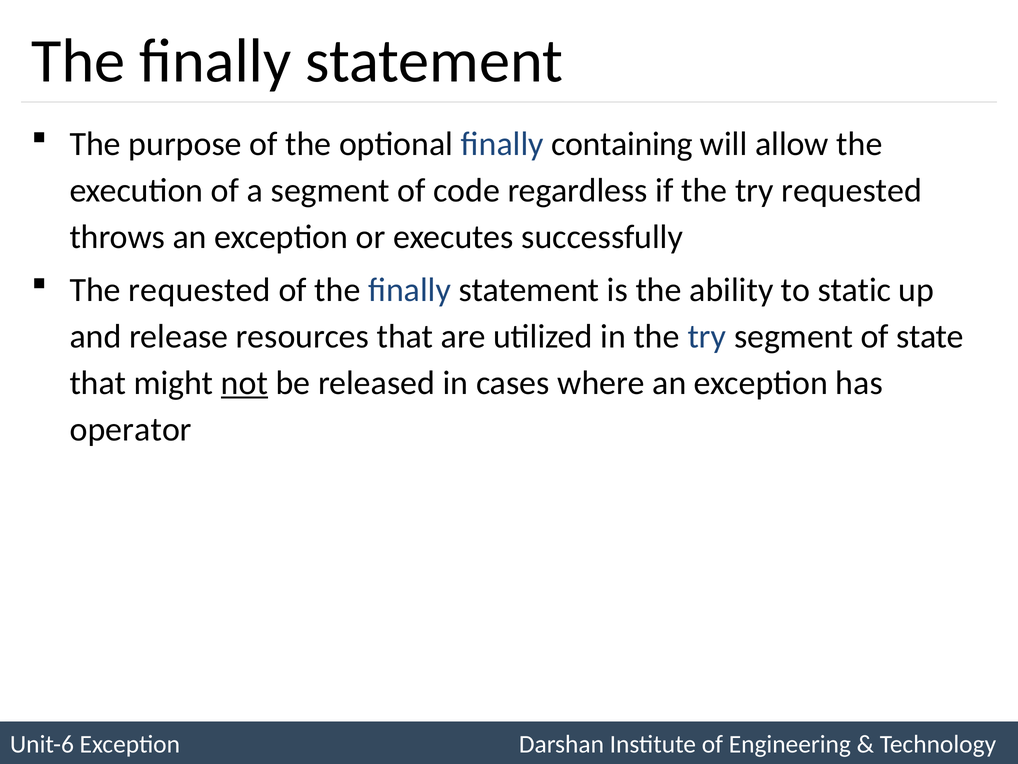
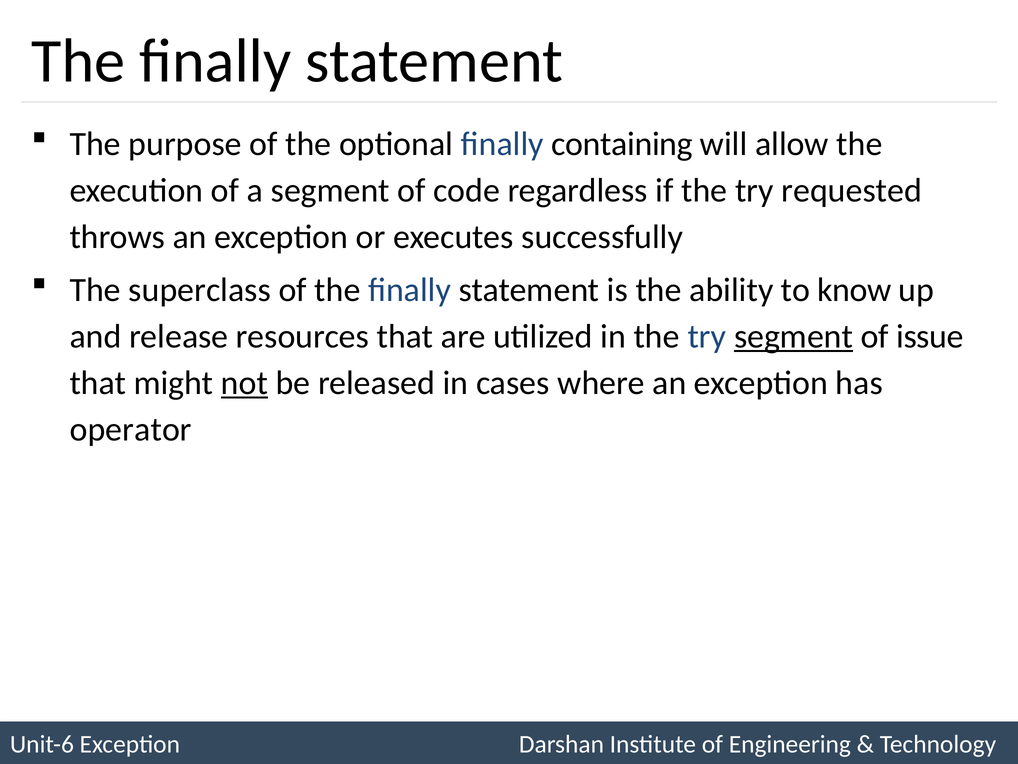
The requested: requested -> superclass
static: static -> know
segment at (793, 336) underline: none -> present
state: state -> issue
